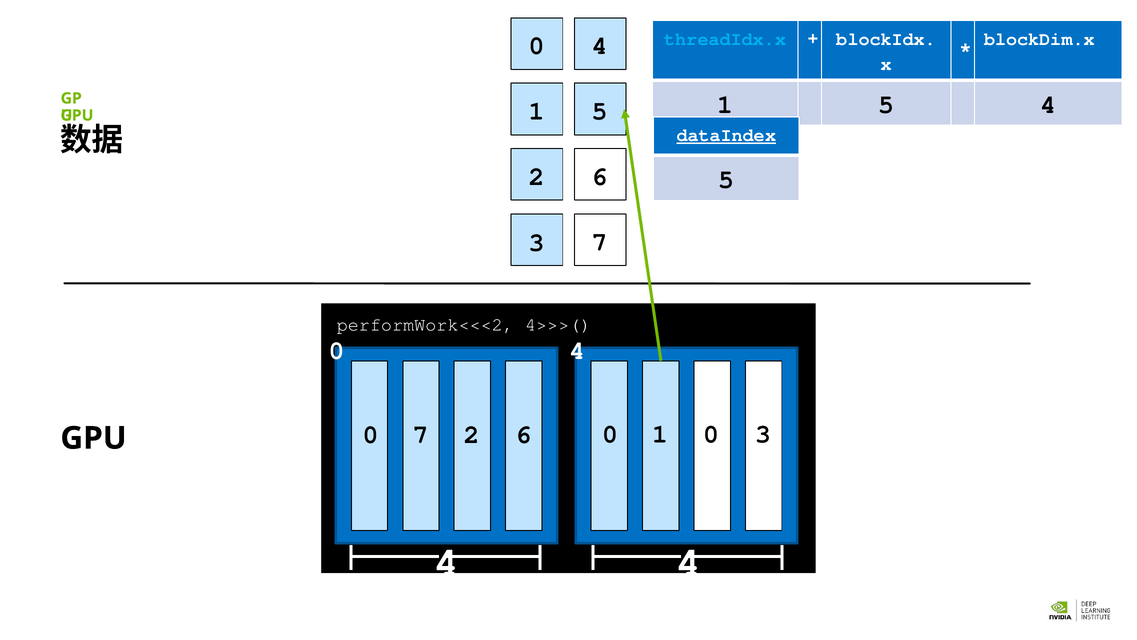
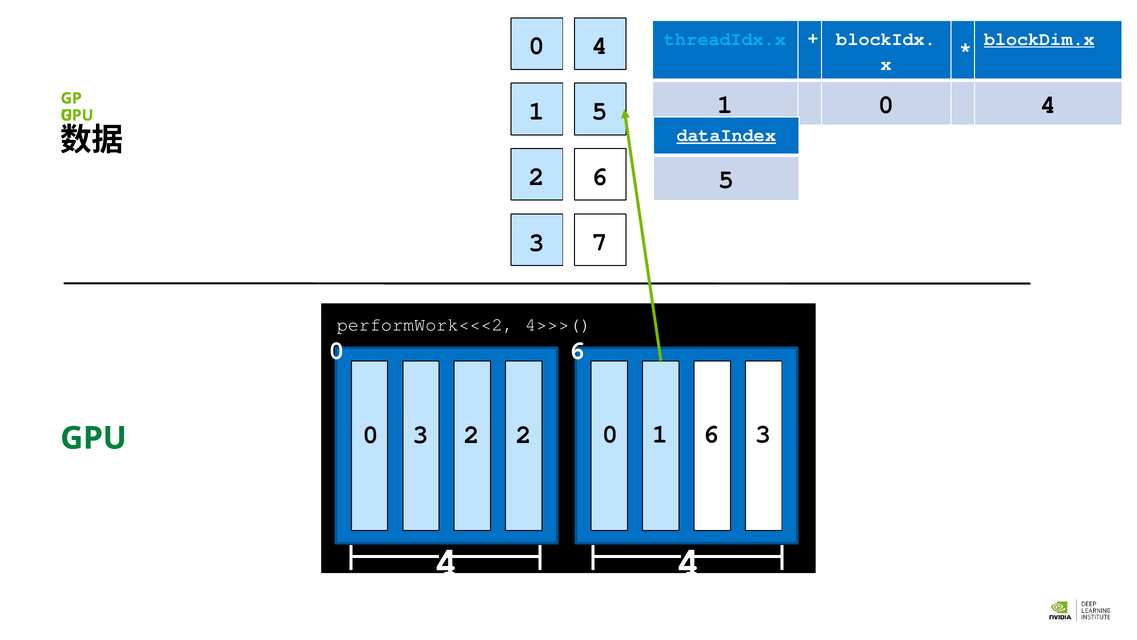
blockDim.x underline: none -> present
5 at (886, 104): 5 -> 0
0 4: 4 -> 6
0 7: 7 -> 3
2 6: 6 -> 2
1 0: 0 -> 6
GPU at (93, 438) colour: black -> green
